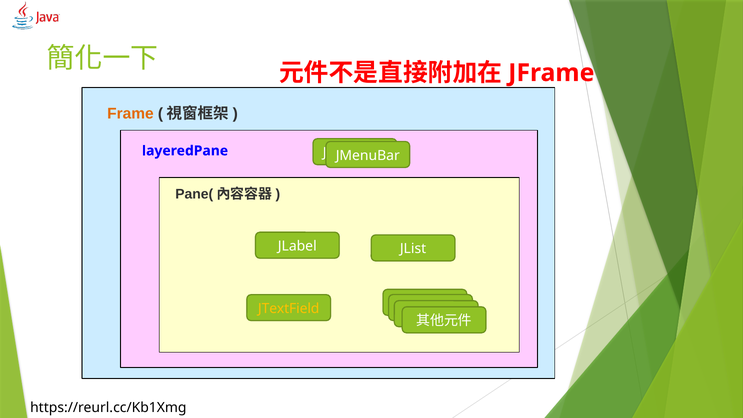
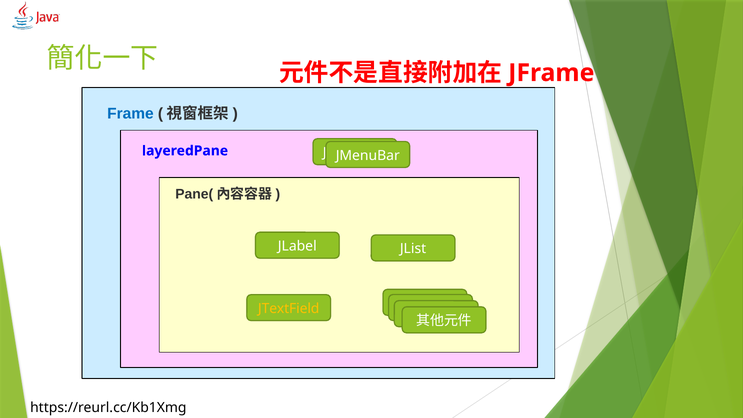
Frame colour: orange -> blue
